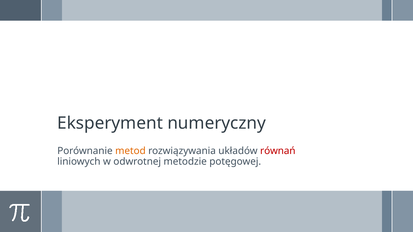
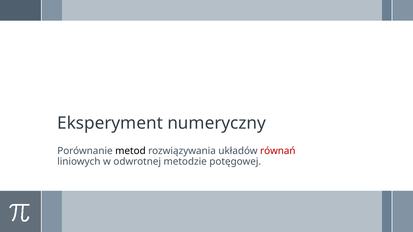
metod colour: orange -> black
